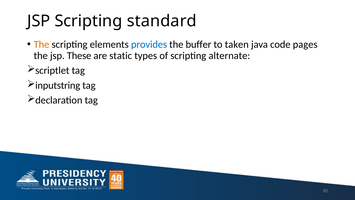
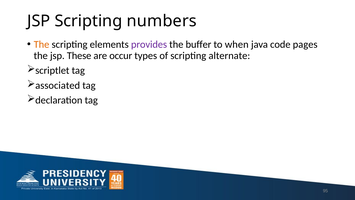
standard: standard -> numbers
provides colour: blue -> purple
taken: taken -> when
static: static -> occur
inputstring: inputstring -> associated
